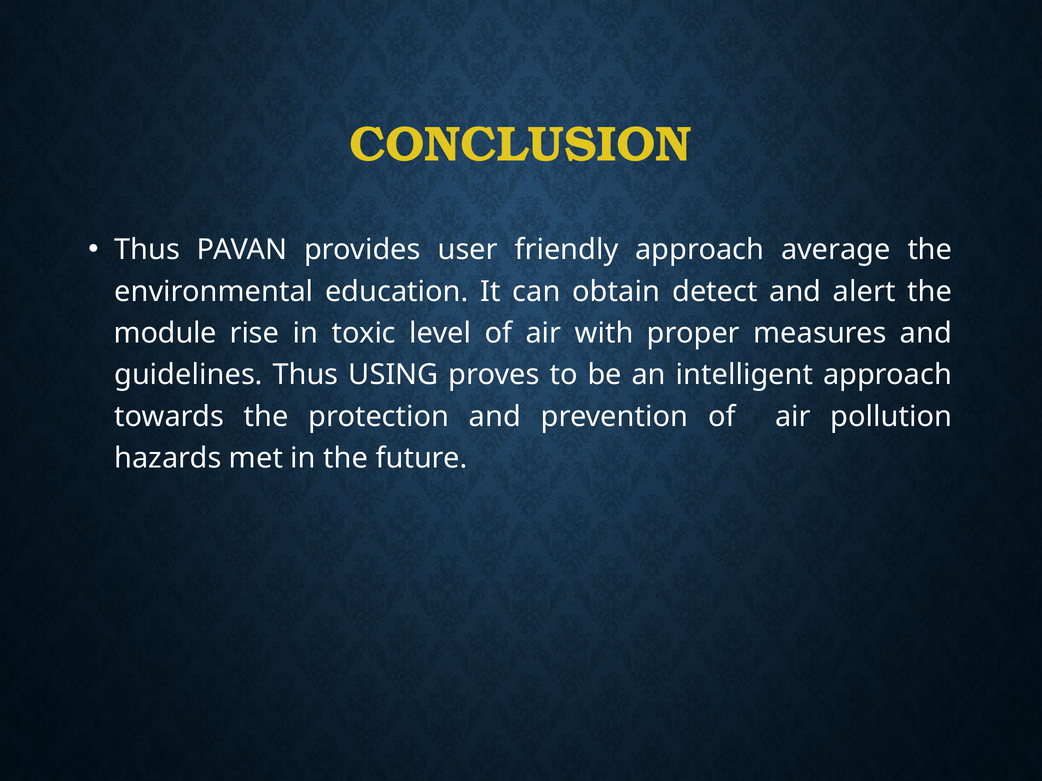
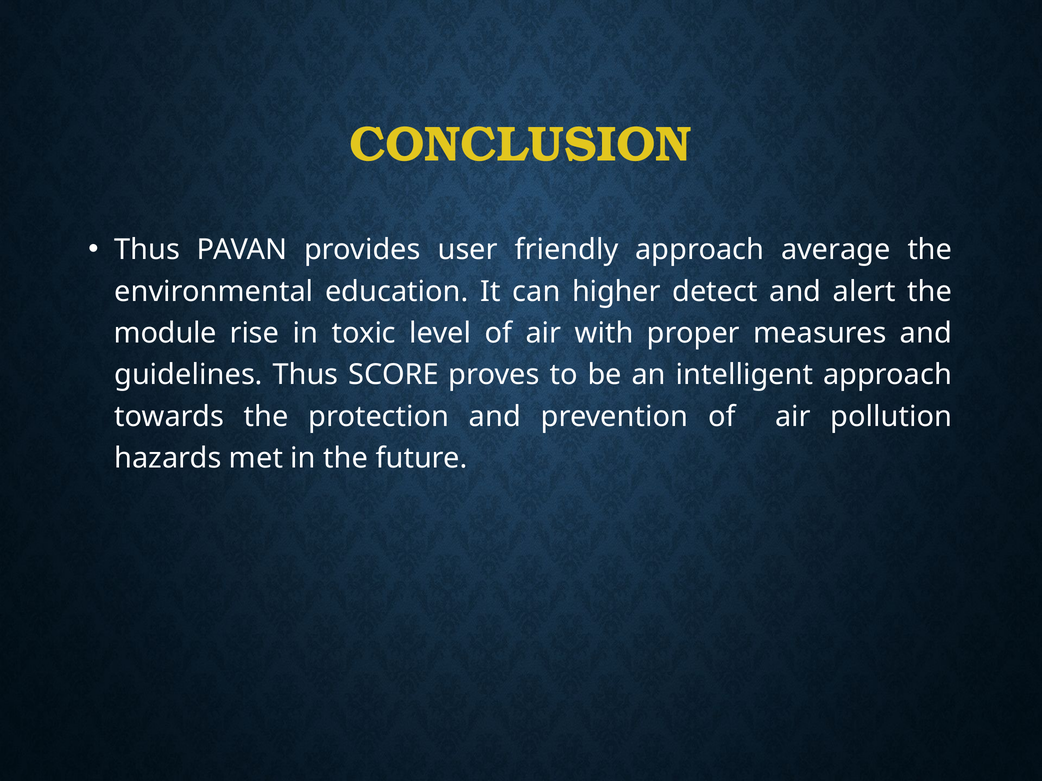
obtain: obtain -> higher
USING: USING -> SCORE
